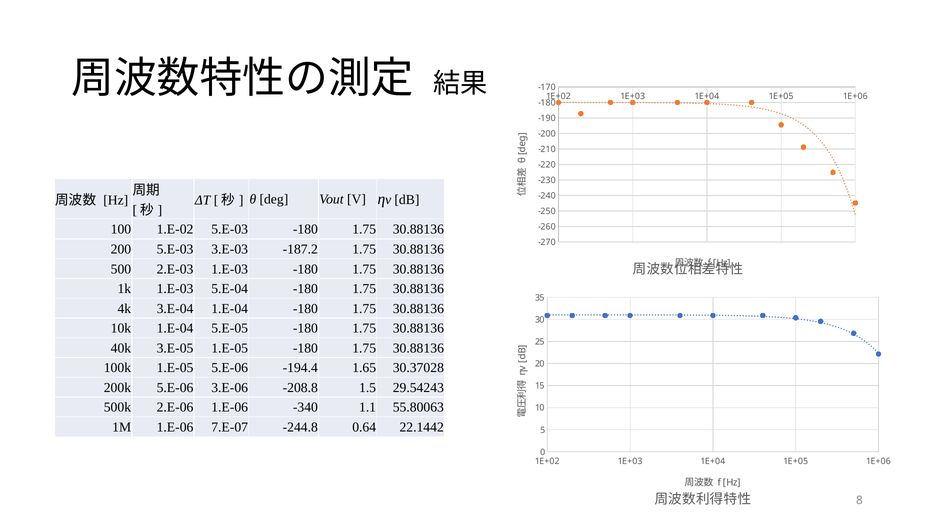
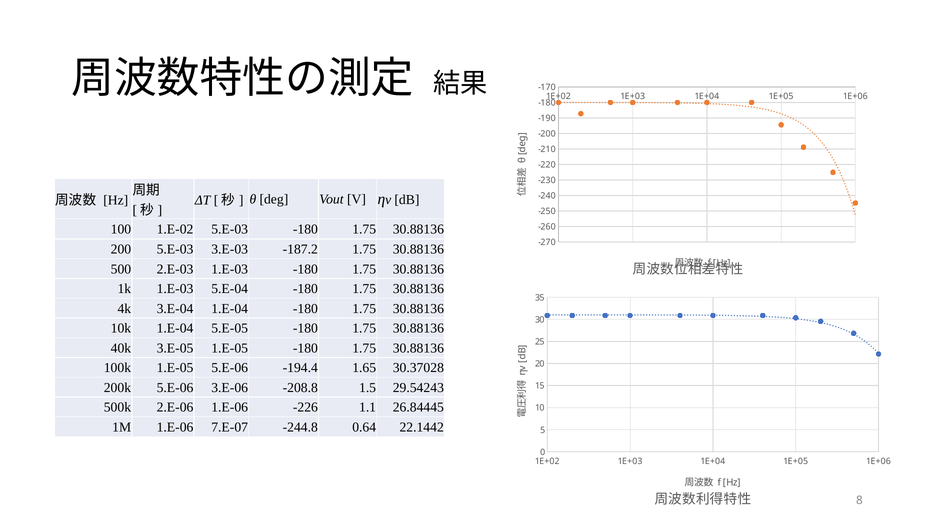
-340: -340 -> -226
55.80063: 55.80063 -> 26.84445
